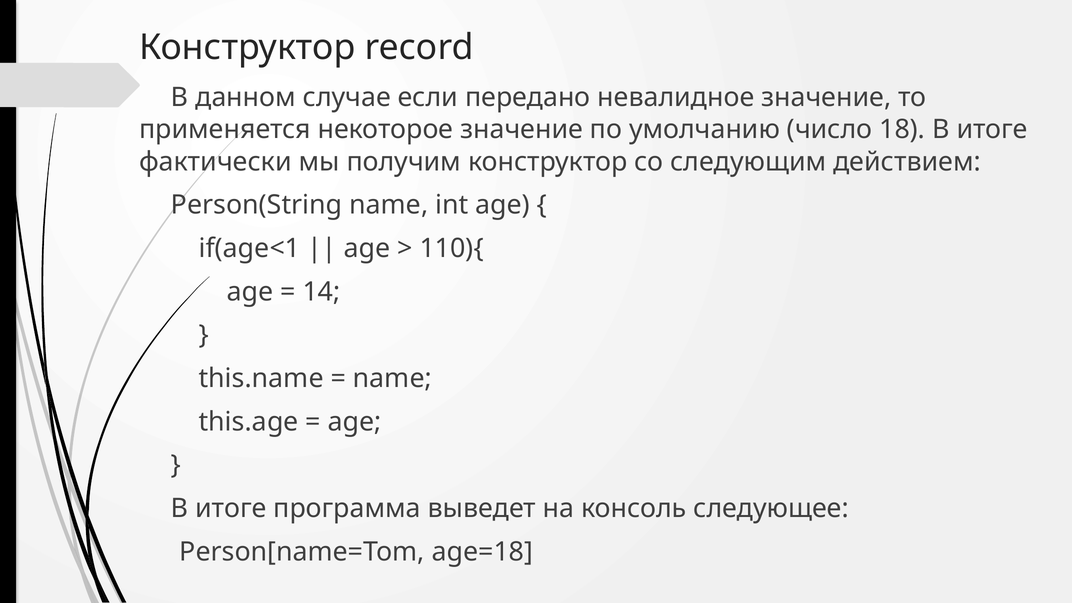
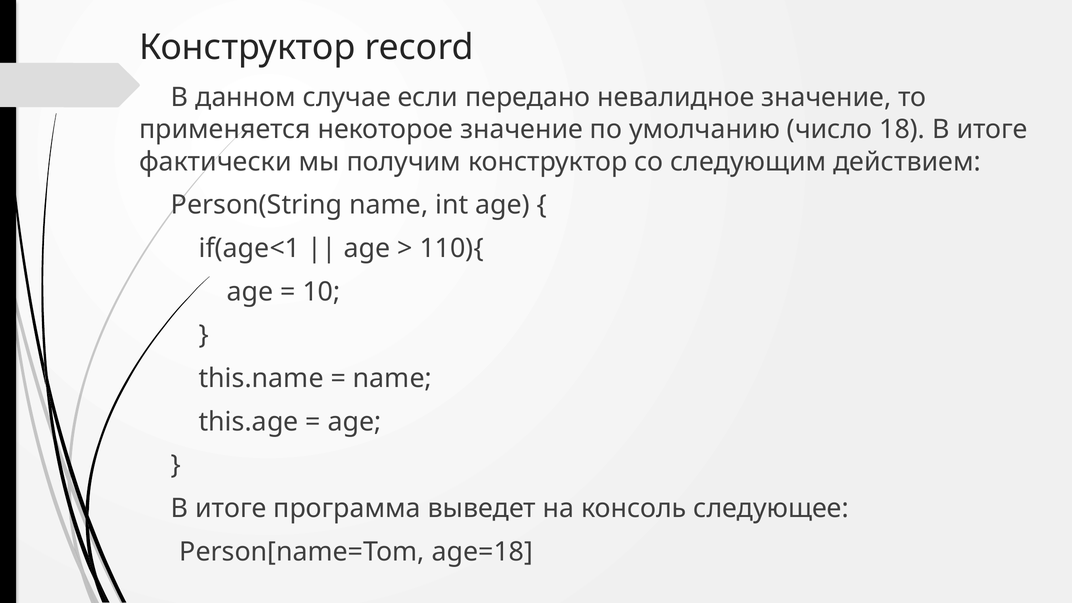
14: 14 -> 10
